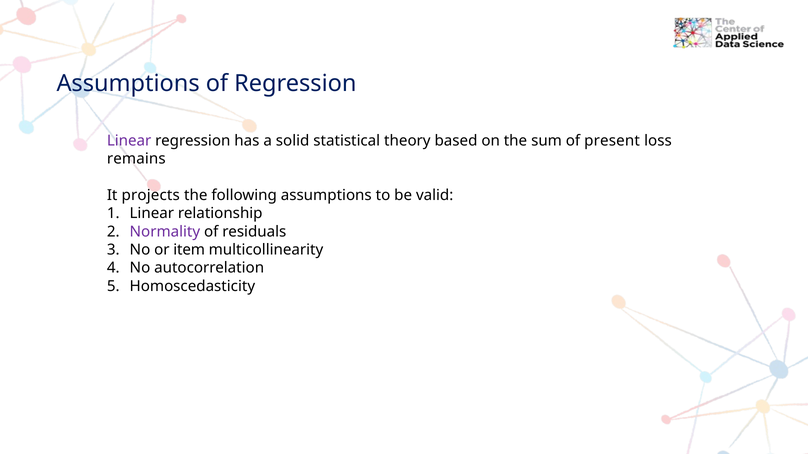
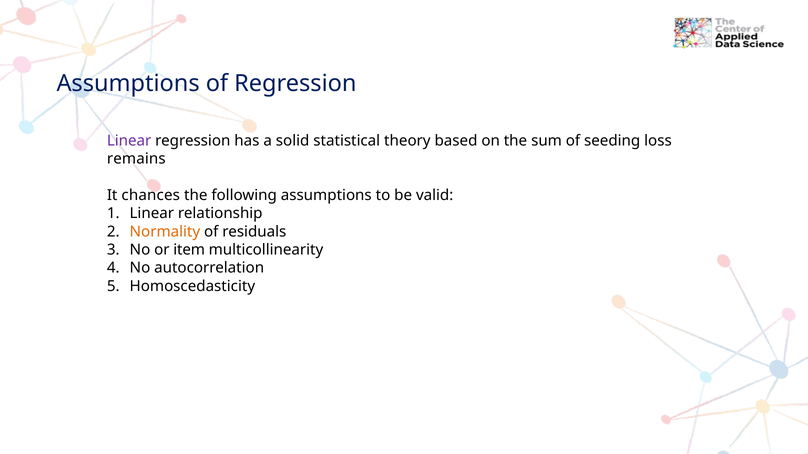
present: present -> seeding
projects: projects -> chances
Normality colour: purple -> orange
